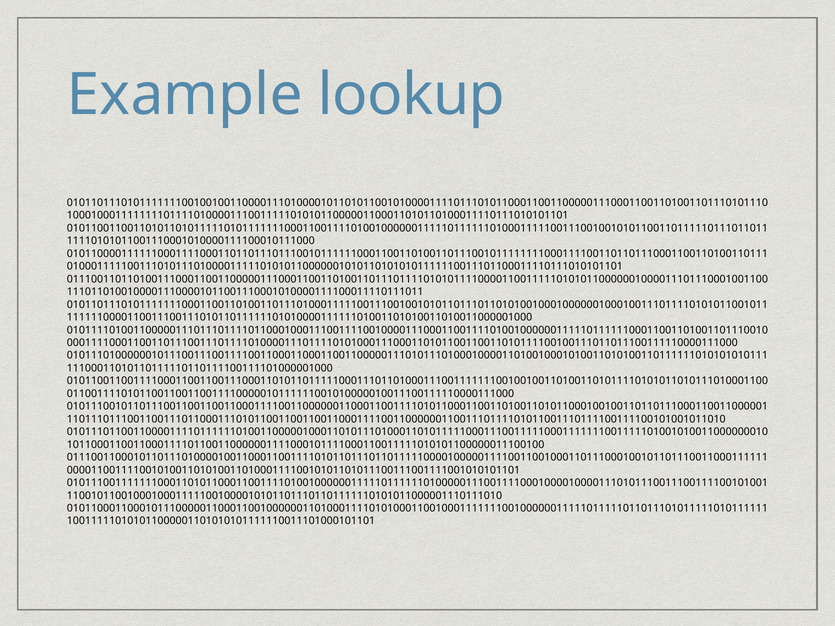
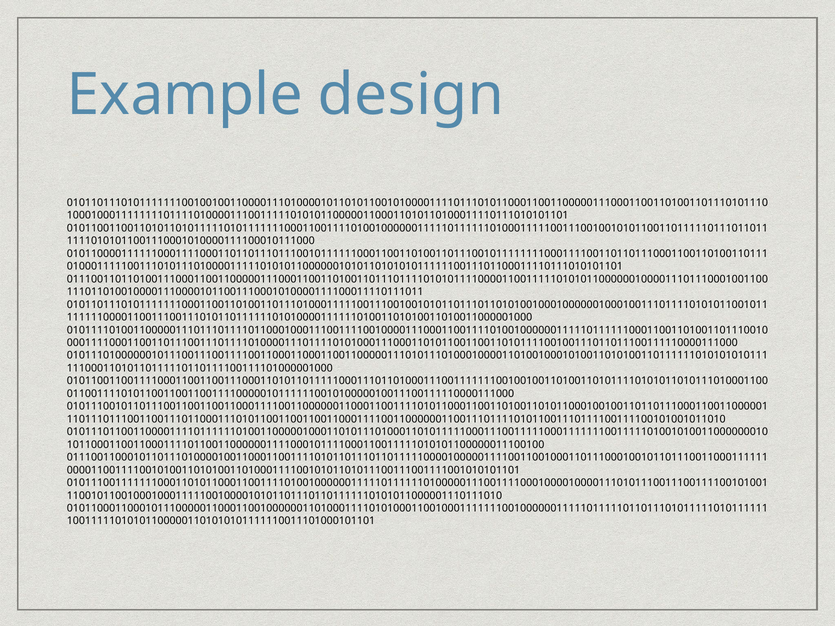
lookup: lookup -> design
